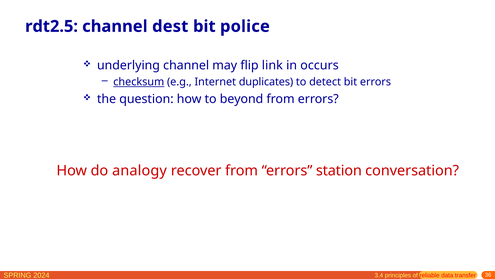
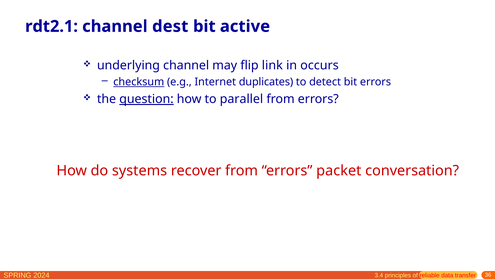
rdt2.5: rdt2.5 -> rdt2.1
police: police -> active
question underline: none -> present
beyond: beyond -> parallel
analogy: analogy -> systems
station: station -> packet
